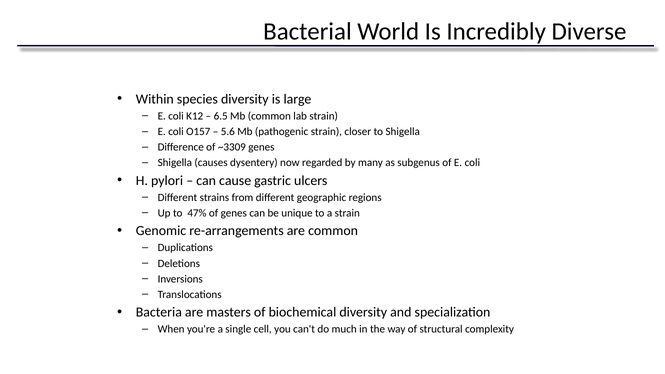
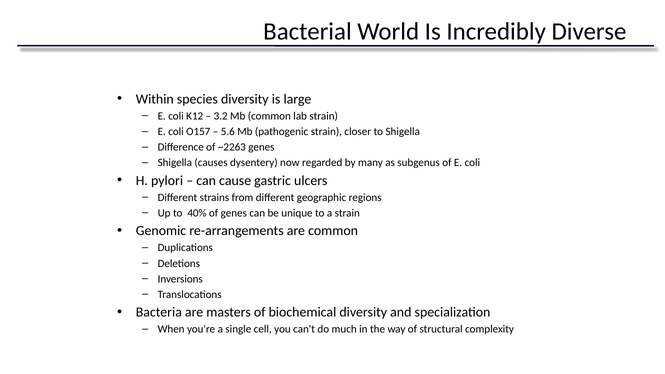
6.5: 6.5 -> 3.2
~3309: ~3309 -> ~2263
47%: 47% -> 40%
